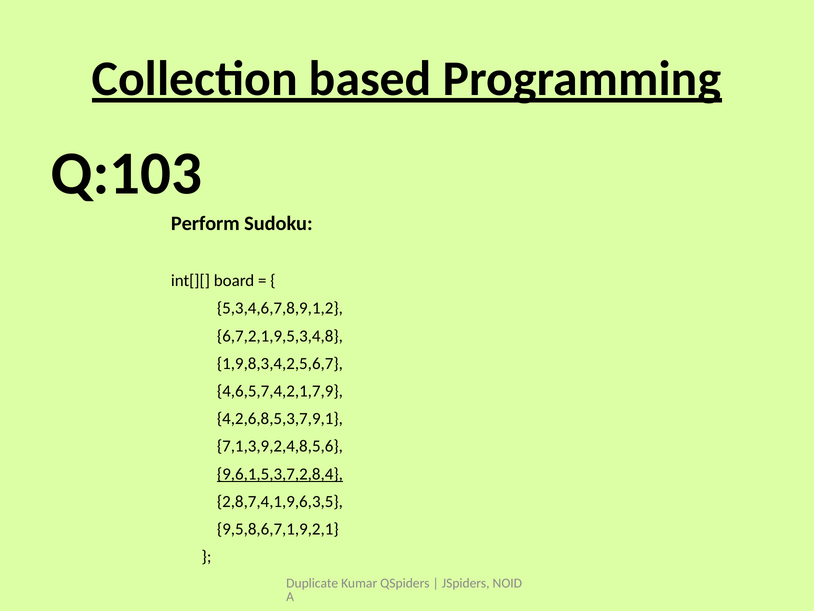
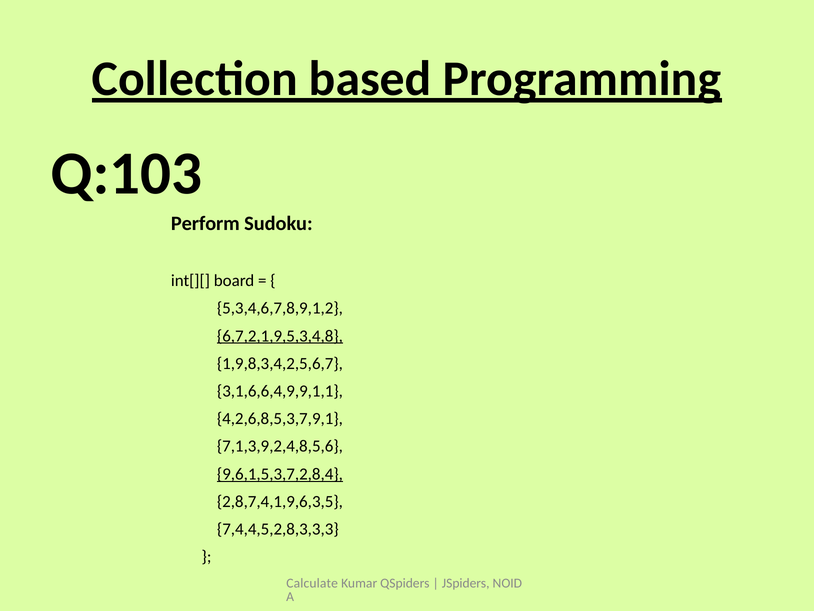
6,7,2,1,9,5,3,4,8 underline: none -> present
4,6,5,7,4,2,1,7,9: 4,6,5,7,4,2,1,7,9 -> 3,1,6,6,4,9,9,1,1
9,5,8,6,7,1,9,2,1: 9,5,8,6,7,1,9,2,1 -> 7,4,4,5,2,8,3,3,3
Duplicate: Duplicate -> Calculate
